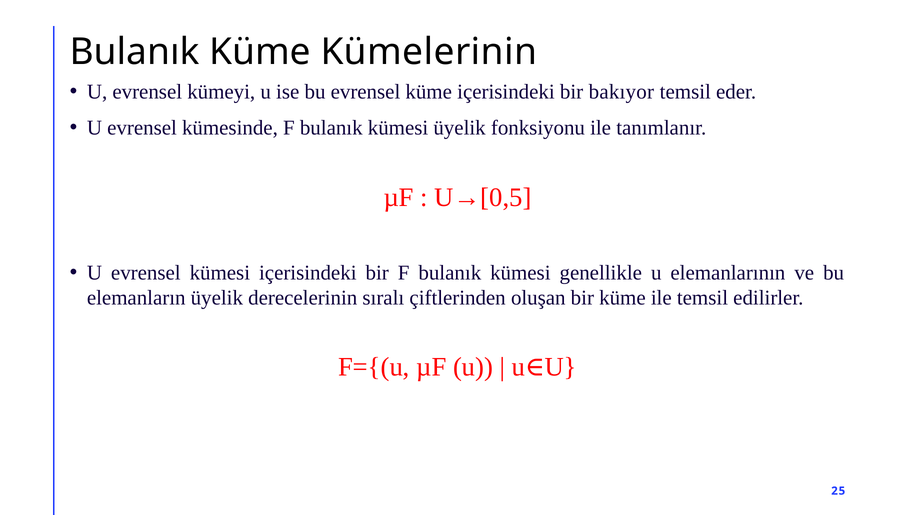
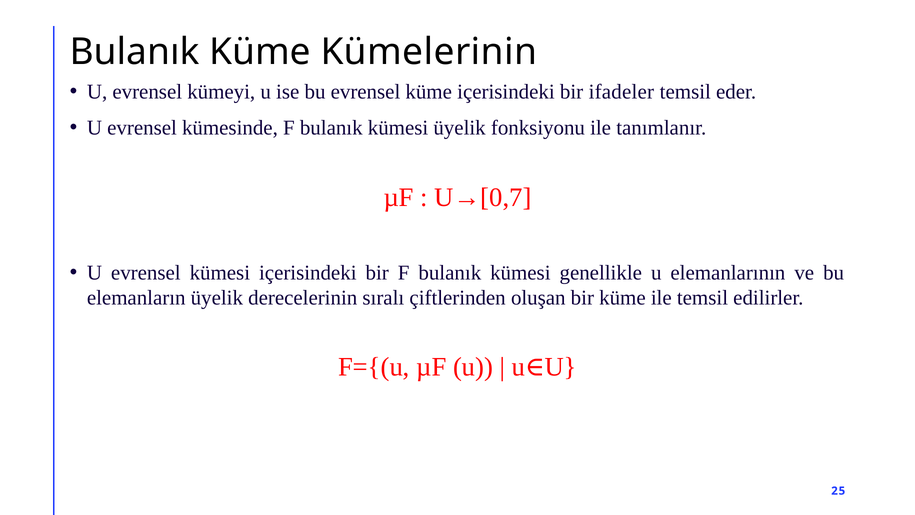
bakıyor: bakıyor -> ifadeler
U→[0,5: U→[0,5 -> U→[0,7
